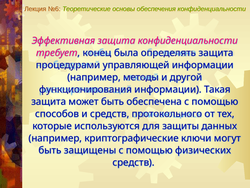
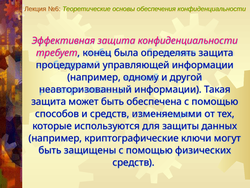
методы: методы -> одному
функционирования: функционирования -> неавторизованный
протокольного: протокольного -> изменяемыми
